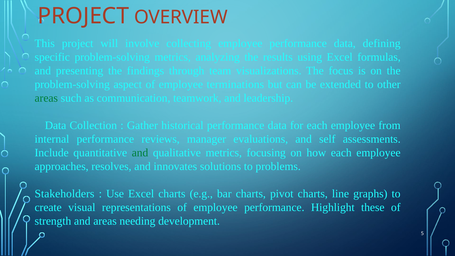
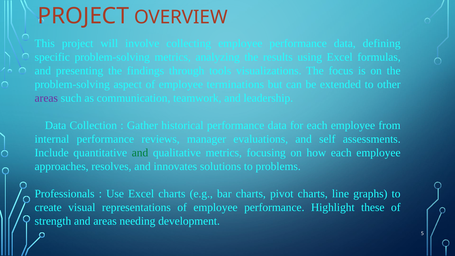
team: team -> tools
areas at (46, 98) colour: green -> purple
Stakeholders: Stakeholders -> Professionals
